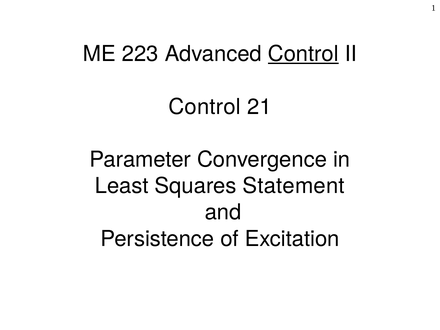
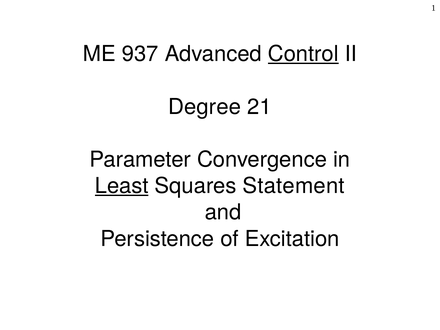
223: 223 -> 937
Control at (205, 107): Control -> Degree
Least underline: none -> present
